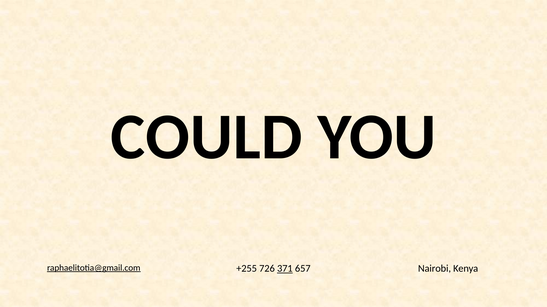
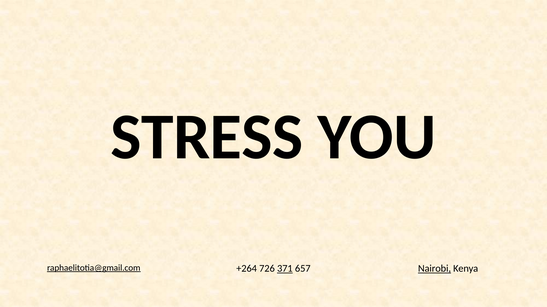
COULD: COULD -> STRESS
+255: +255 -> +264
Nairobi underline: none -> present
